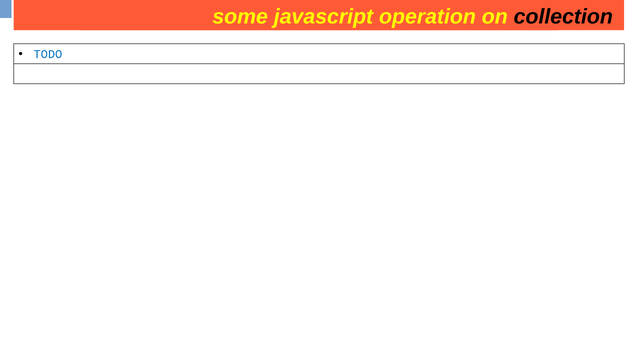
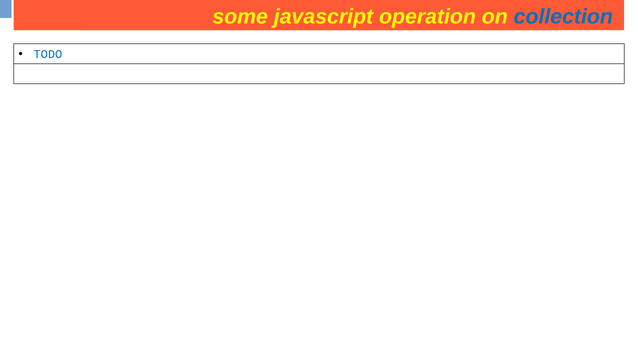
collection at (563, 17) colour: black -> blue
